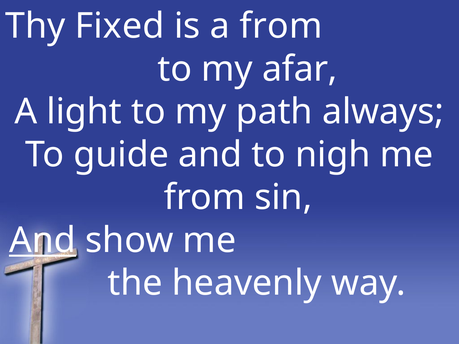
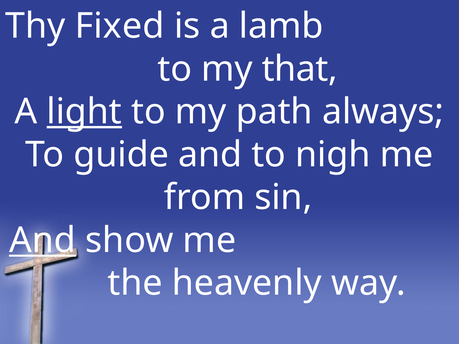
a from: from -> lamb
afar: afar -> that
light underline: none -> present
